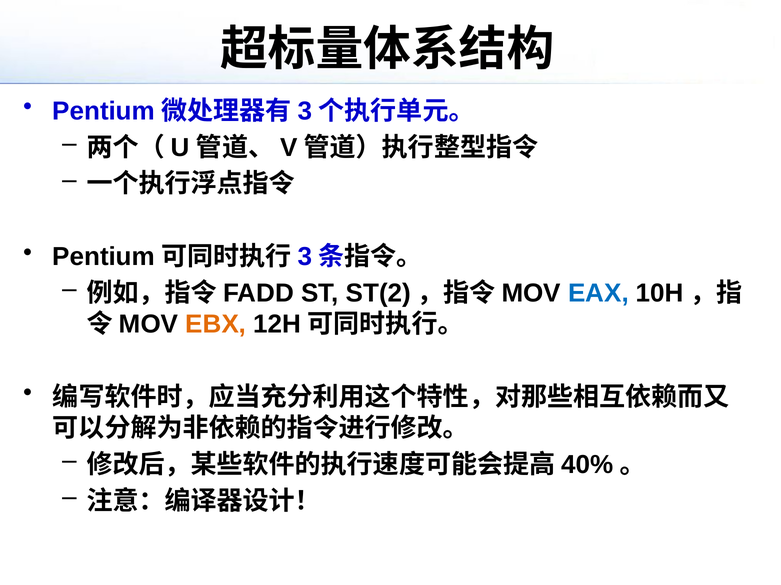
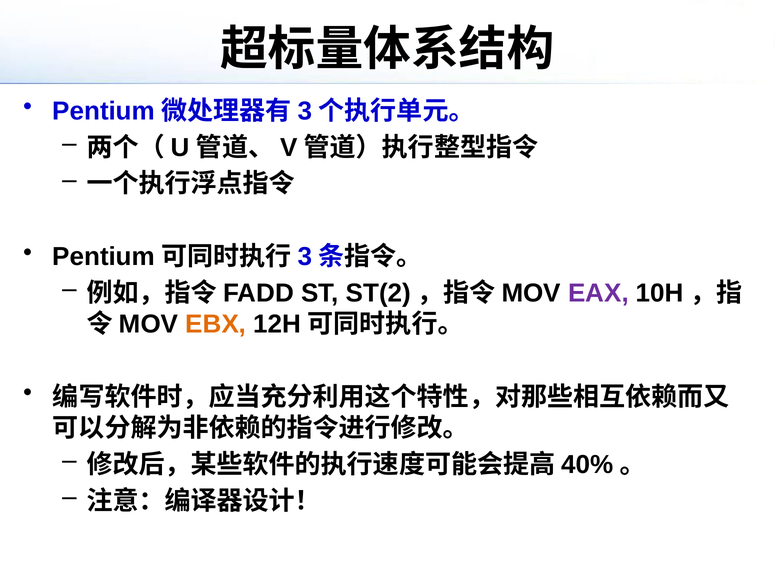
EAX colour: blue -> purple
